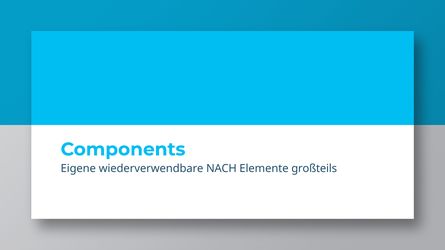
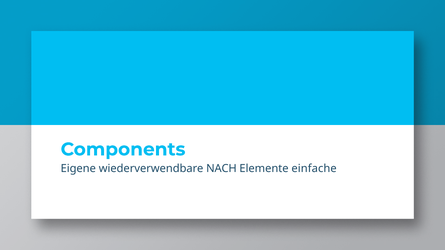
großteils: großteils -> einfache
